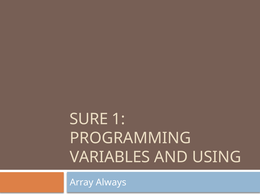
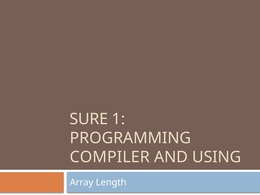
VARIABLES: VARIABLES -> COMPILER
Always: Always -> Length
